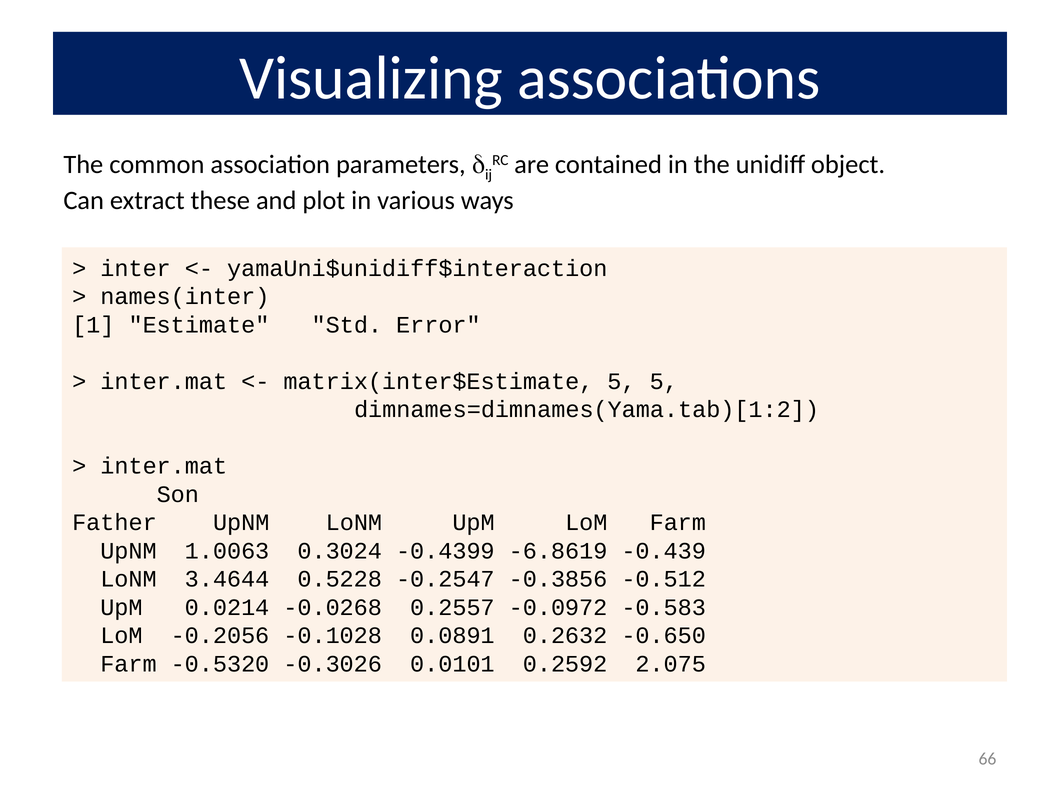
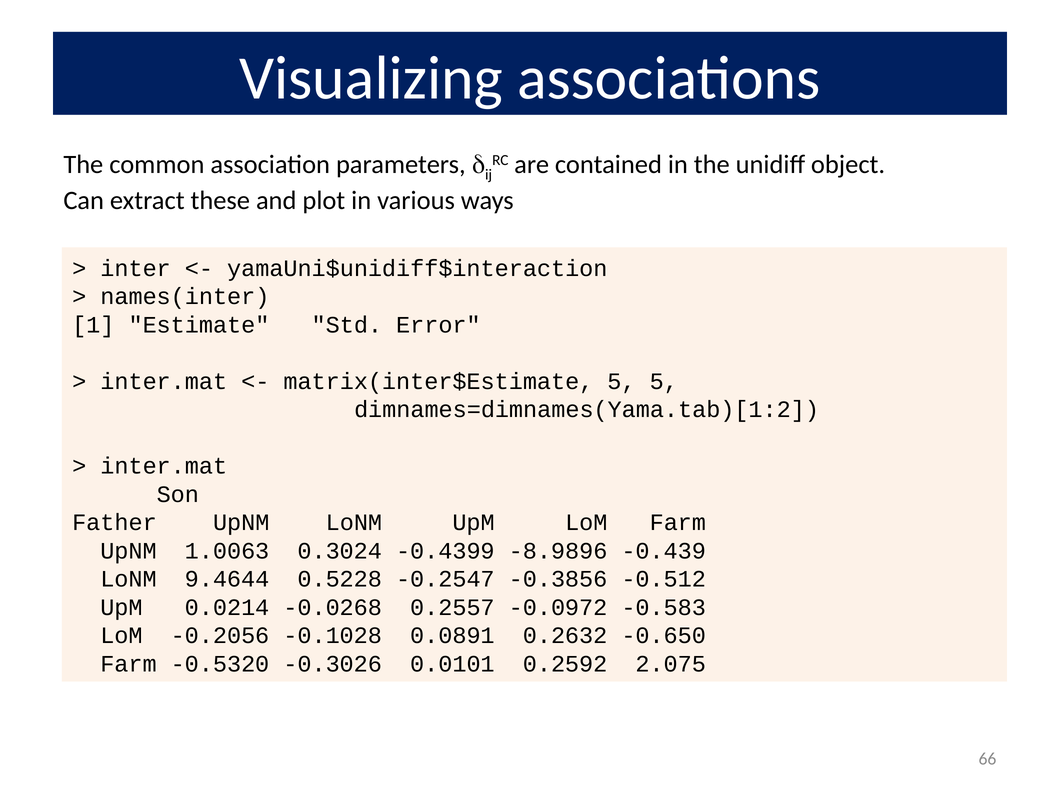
-6.8619: -6.8619 -> -8.9896
3.4644: 3.4644 -> 9.4644
